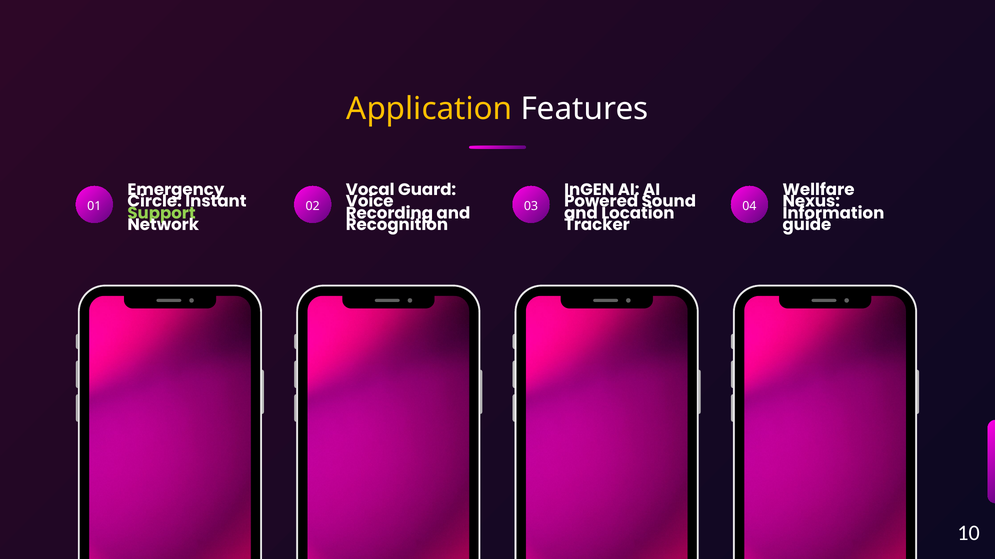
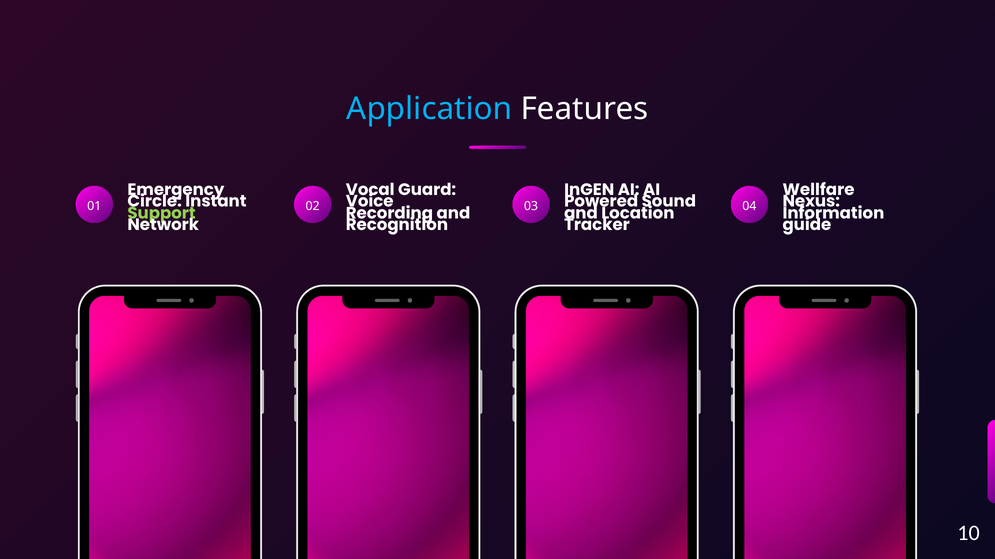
Application colour: yellow -> light blue
